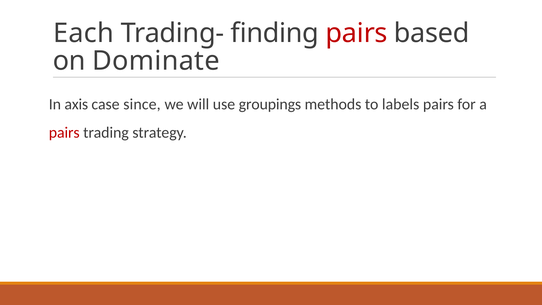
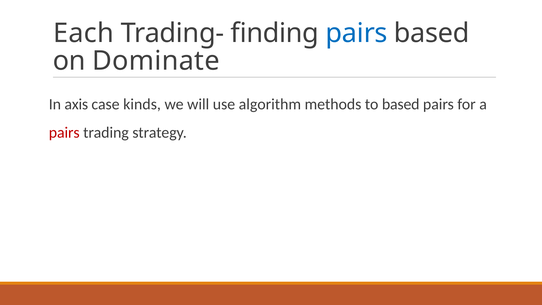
pairs at (357, 33) colour: red -> blue
since: since -> kinds
groupings: groupings -> algorithm
to labels: labels -> based
